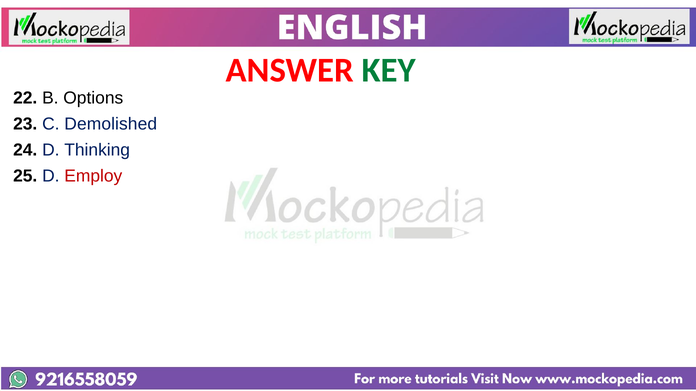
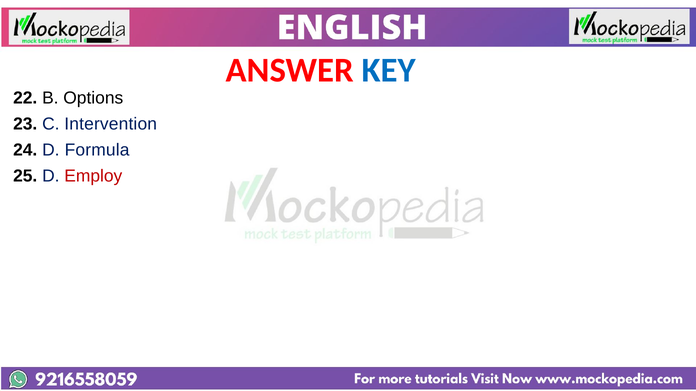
KEY colour: green -> blue
Demolished: Demolished -> Intervention
Thinking: Thinking -> Formula
